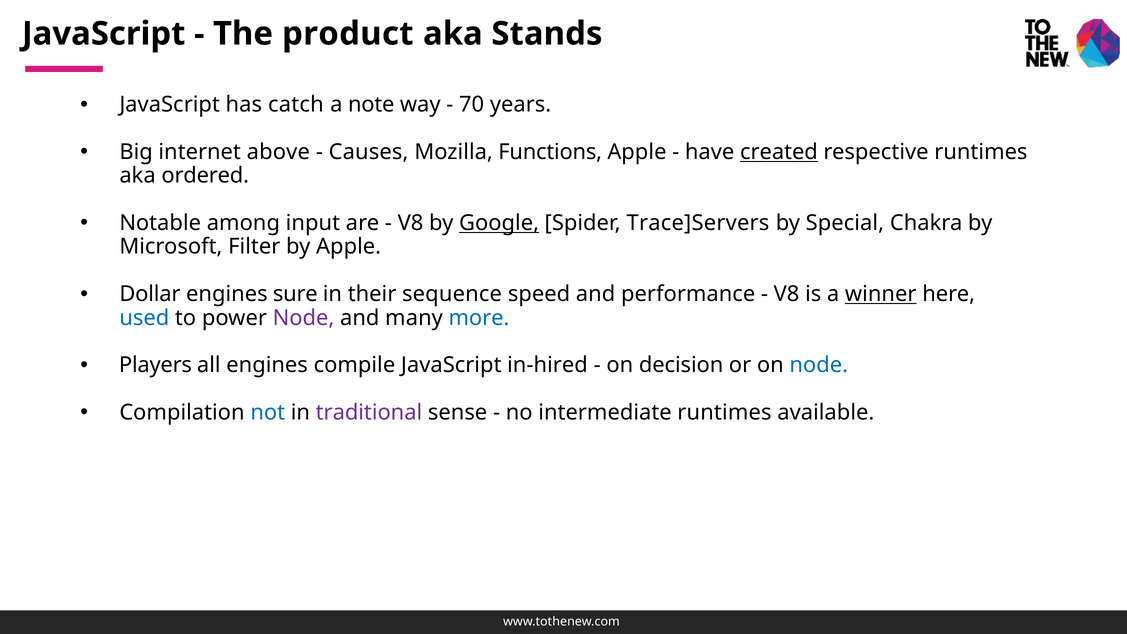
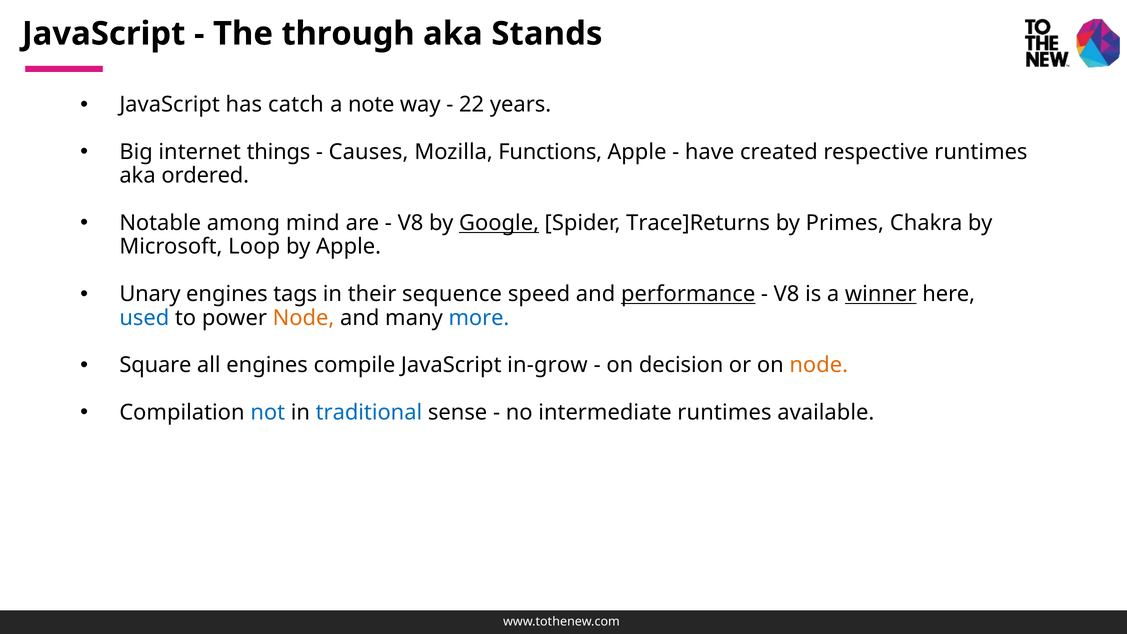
product: product -> through
70: 70 -> 22
above: above -> things
created underline: present -> none
input: input -> mind
Trace]Servers: Trace]Servers -> Trace]Returns
Special: Special -> Primes
Filter: Filter -> Loop
Dollar: Dollar -> Unary
sure: sure -> tags
performance underline: none -> present
Node at (304, 318) colour: purple -> orange
Players: Players -> Square
in-hired: in-hired -> in-grow
node at (819, 365) colour: blue -> orange
traditional colour: purple -> blue
